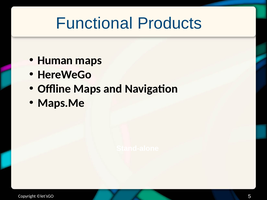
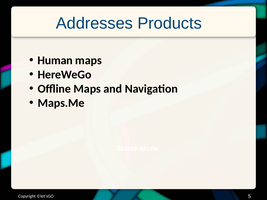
Functional: Functional -> Addresses
